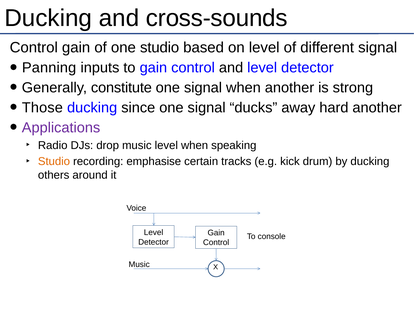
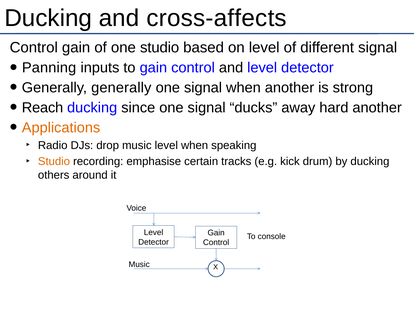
cross-sounds: cross-sounds -> cross-affects
Generally constitute: constitute -> generally
Those: Those -> Reach
Applications colour: purple -> orange
